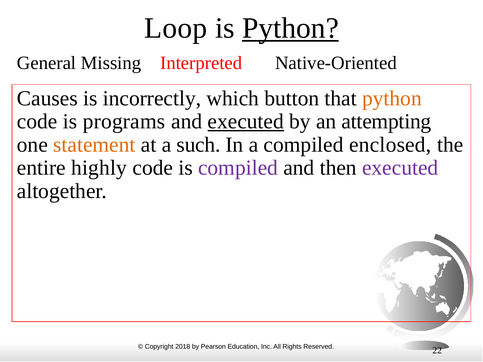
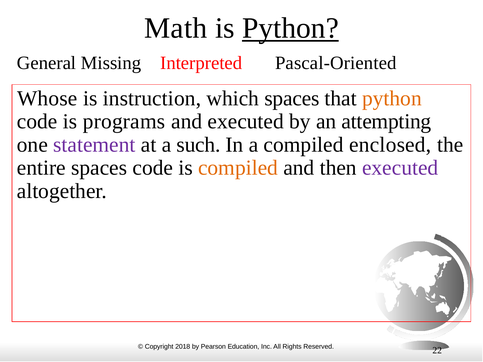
Loop: Loop -> Math
Native-Oriented: Native-Oriented -> Pascal-Oriented
Causes: Causes -> Whose
incorrectly: incorrectly -> instruction
which button: button -> spaces
executed at (246, 122) underline: present -> none
statement colour: orange -> purple
entire highly: highly -> spaces
compiled at (238, 168) colour: purple -> orange
